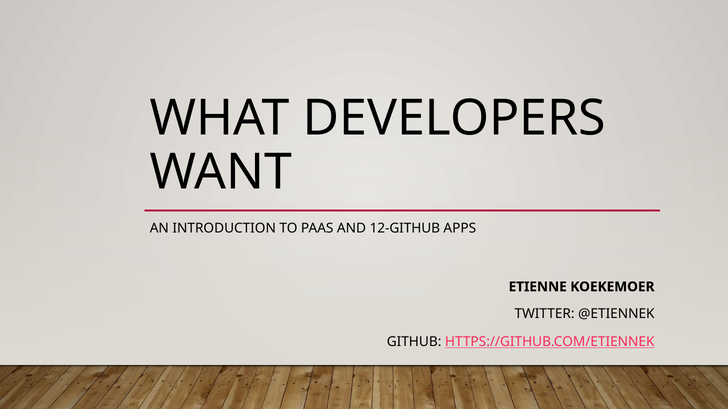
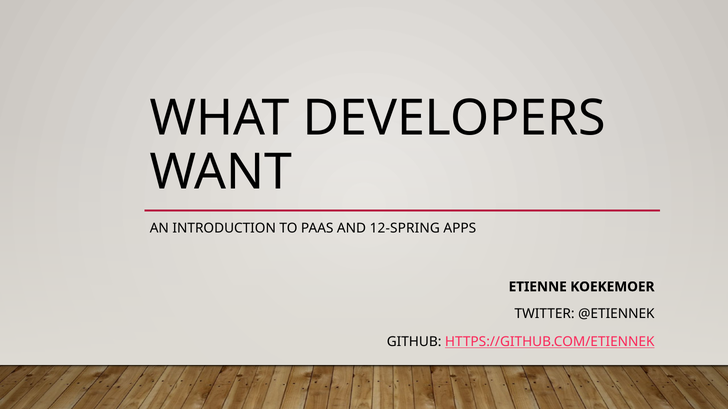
12-GITHUB: 12-GITHUB -> 12-SPRING
